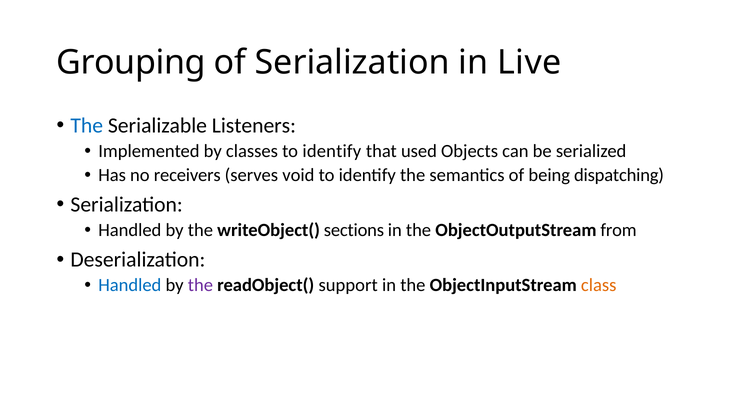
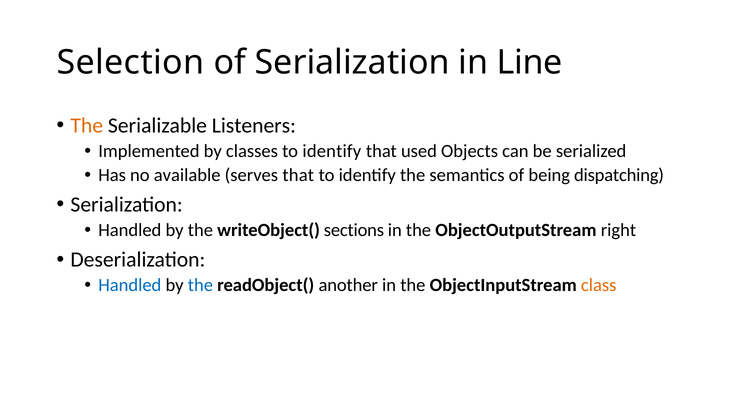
Grouping: Grouping -> Selection
Live: Live -> Line
The at (87, 125) colour: blue -> orange
receivers: receivers -> available
serves void: void -> that
from: from -> right
the at (200, 285) colour: purple -> blue
support: support -> another
